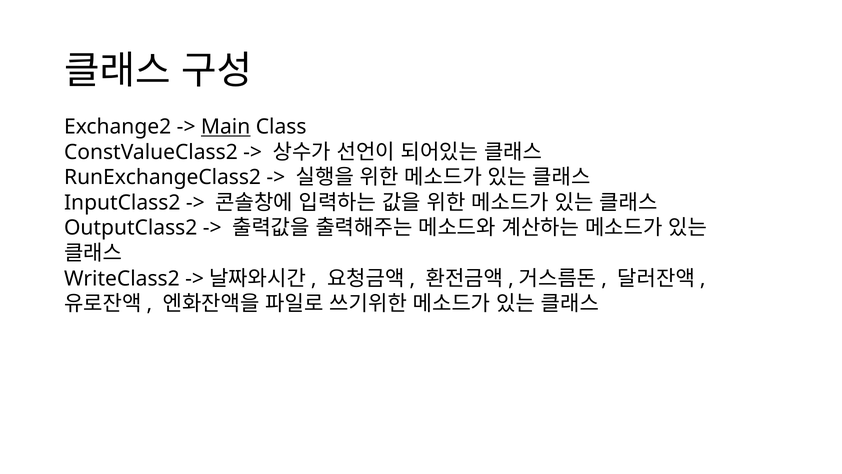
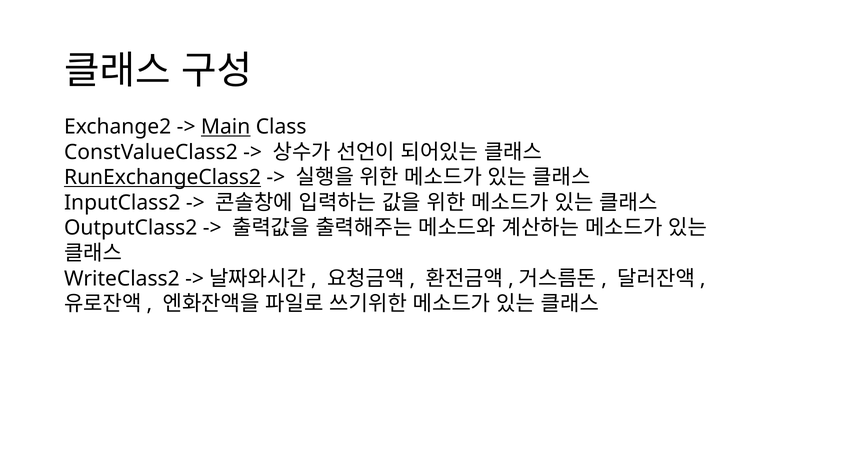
RunExchangeClass2 underline: none -> present
